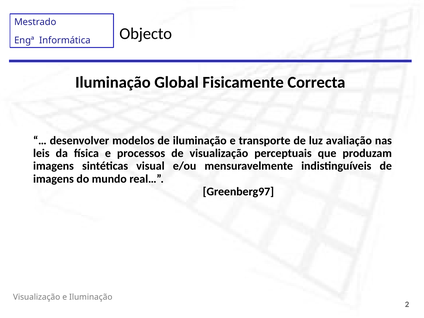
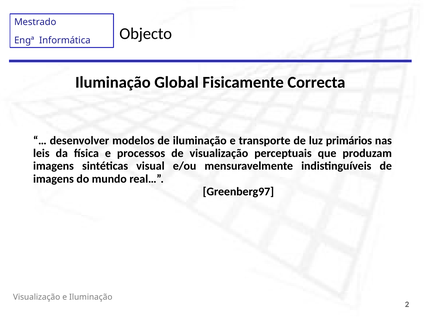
avaliação: avaliação -> primários
